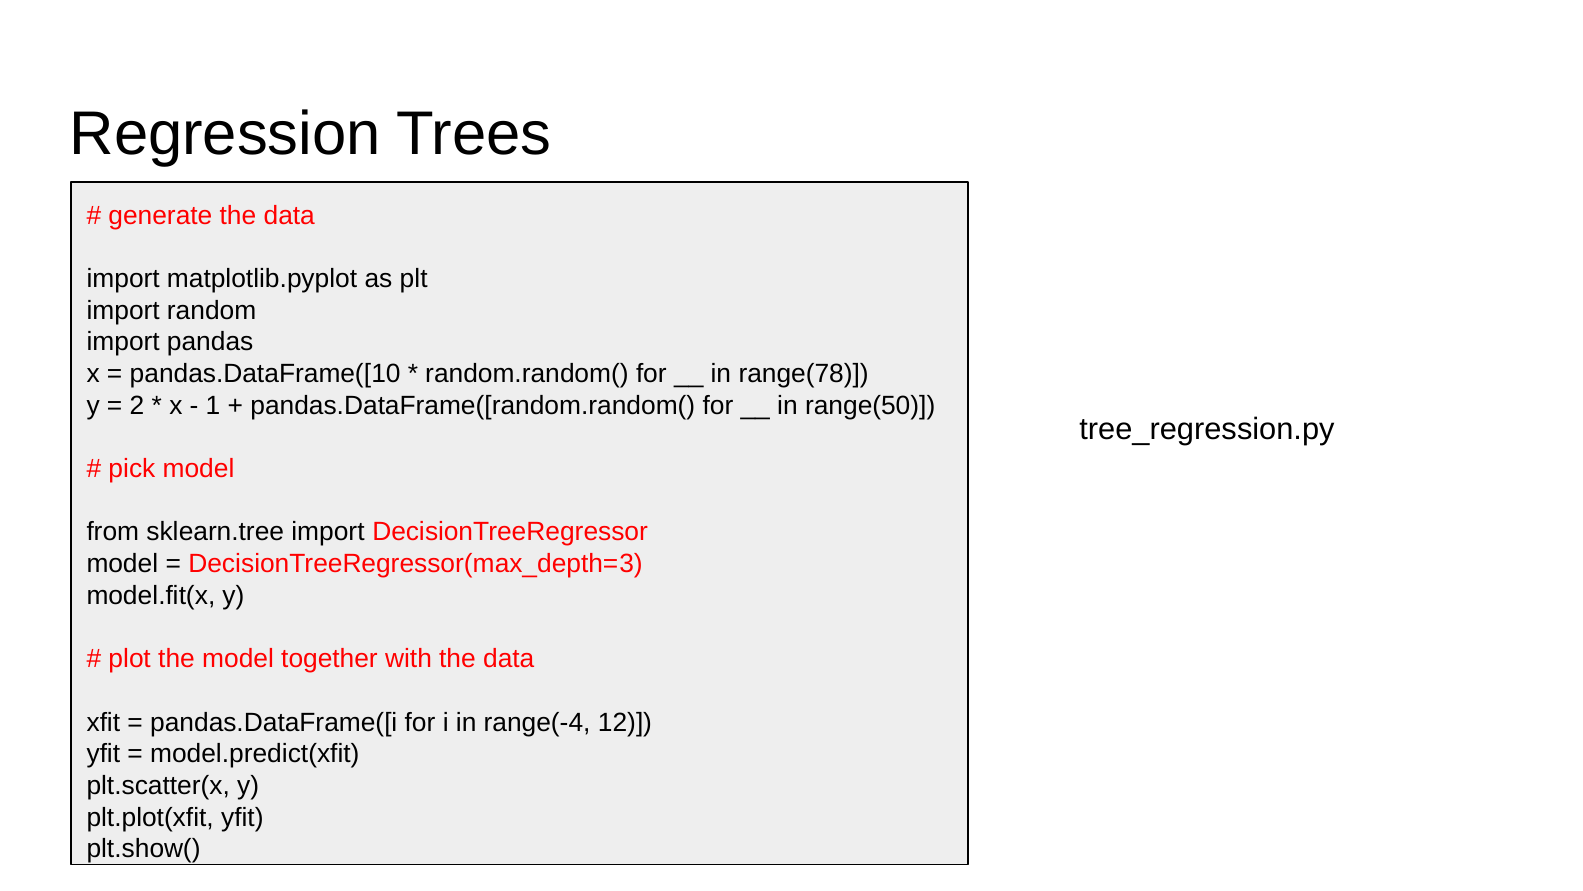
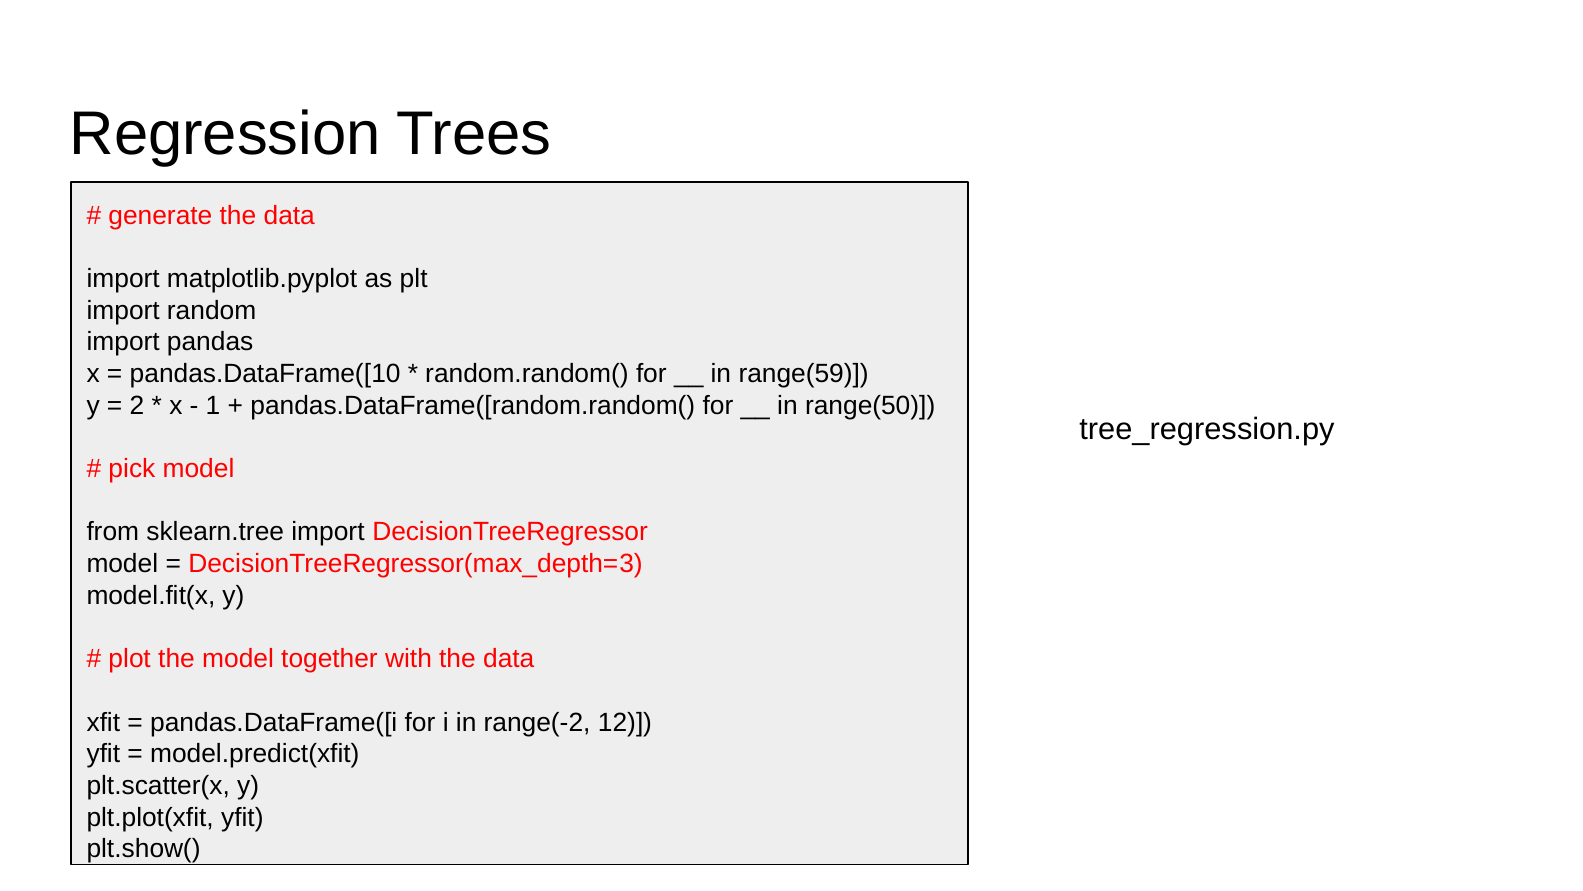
range(78: range(78 -> range(59
range(-4: range(-4 -> range(-2
